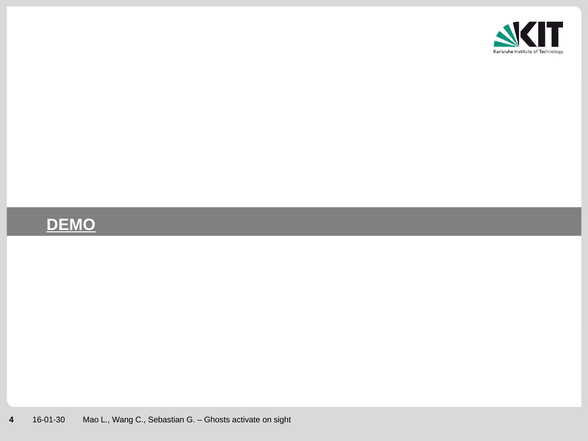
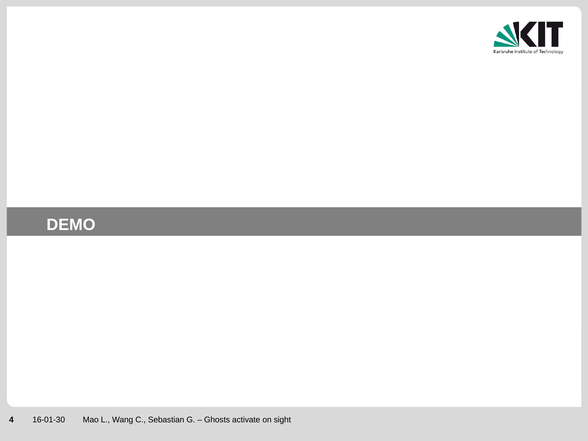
DEMO underline: present -> none
